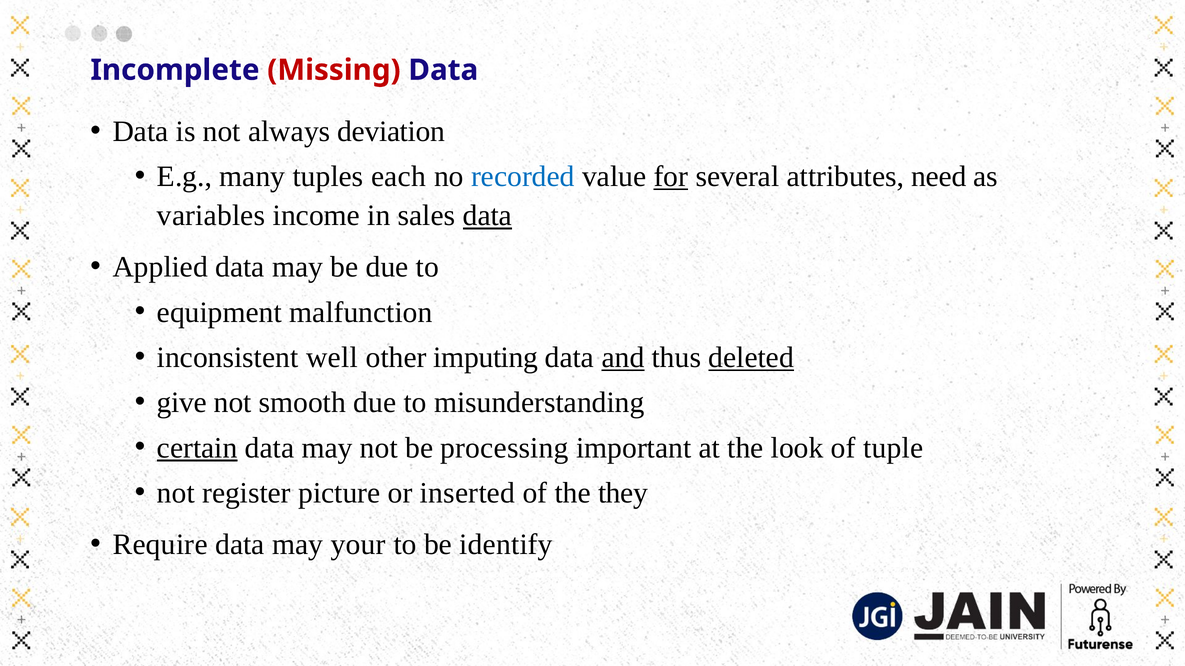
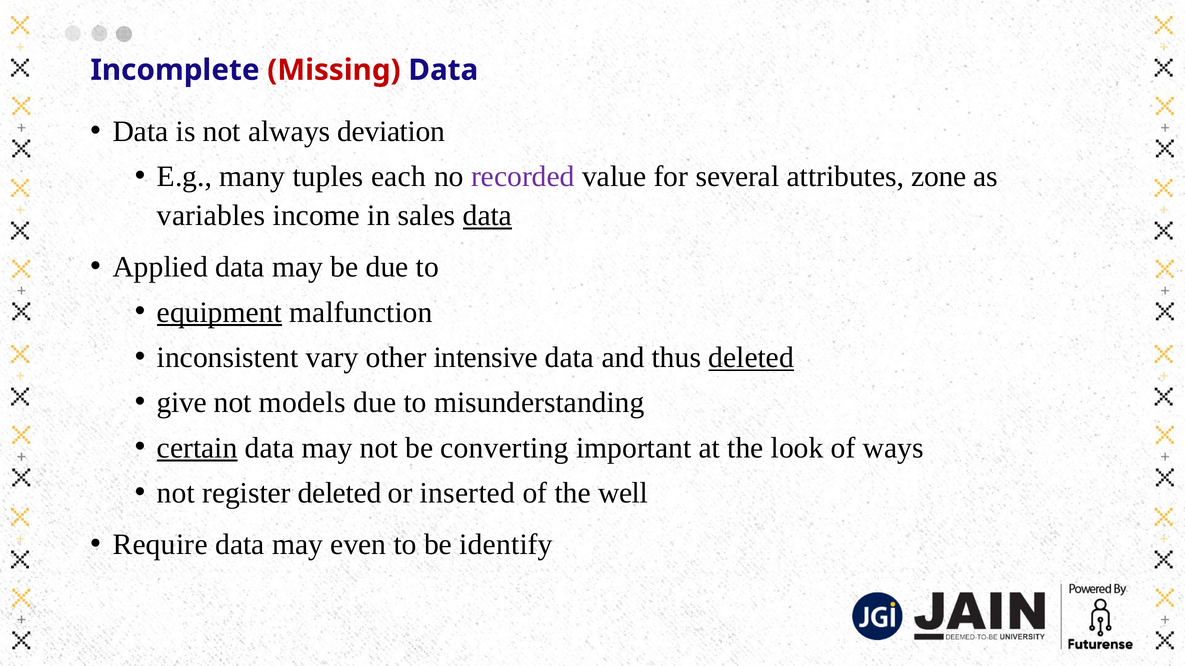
recorded colour: blue -> purple
for underline: present -> none
need: need -> zone
equipment underline: none -> present
well: well -> vary
imputing: imputing -> intensive
and underline: present -> none
smooth: smooth -> models
processing: processing -> converting
tuple: tuple -> ways
register picture: picture -> deleted
they: they -> well
your: your -> even
